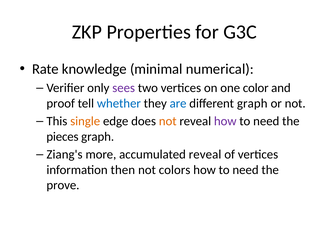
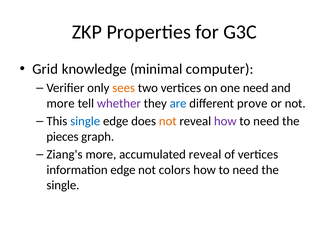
Rate: Rate -> Grid
numerical: numerical -> computer
sees colour: purple -> orange
one color: color -> need
proof at (61, 103): proof -> more
whether colour: blue -> purple
different graph: graph -> prove
single at (85, 121) colour: orange -> blue
information then: then -> edge
prove at (63, 185): prove -> single
